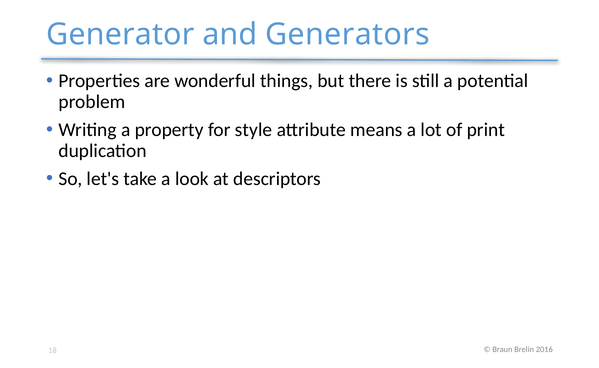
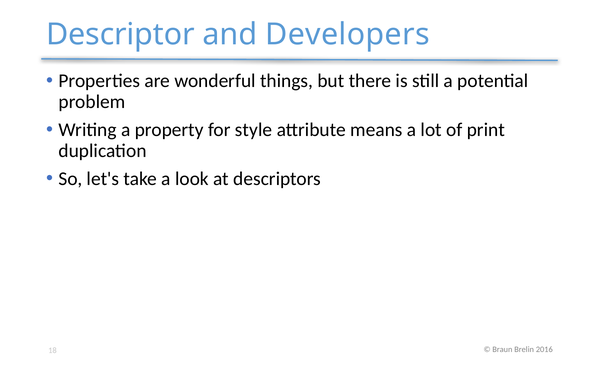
Generator: Generator -> Descriptor
Generators: Generators -> Developers
